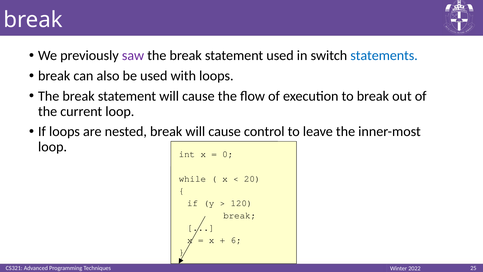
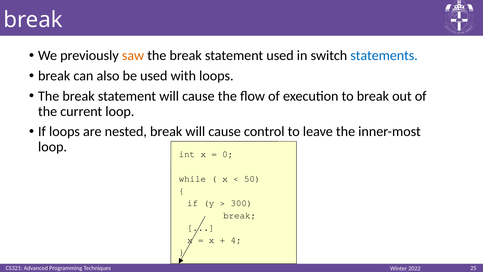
saw colour: purple -> orange
20: 20 -> 50
120: 120 -> 300
6: 6 -> 4
